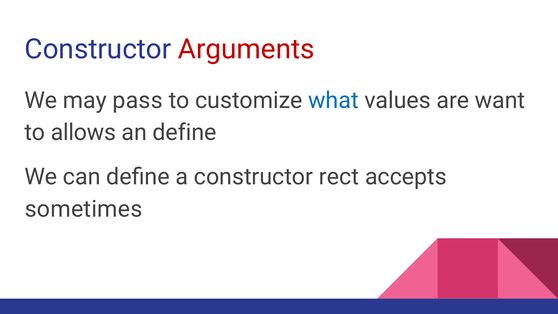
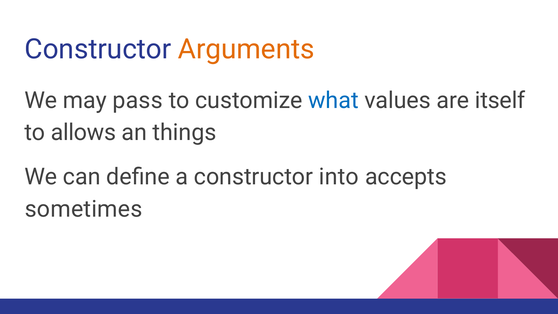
Arguments colour: red -> orange
want: want -> itself
an define: define -> things
rect: rect -> into
